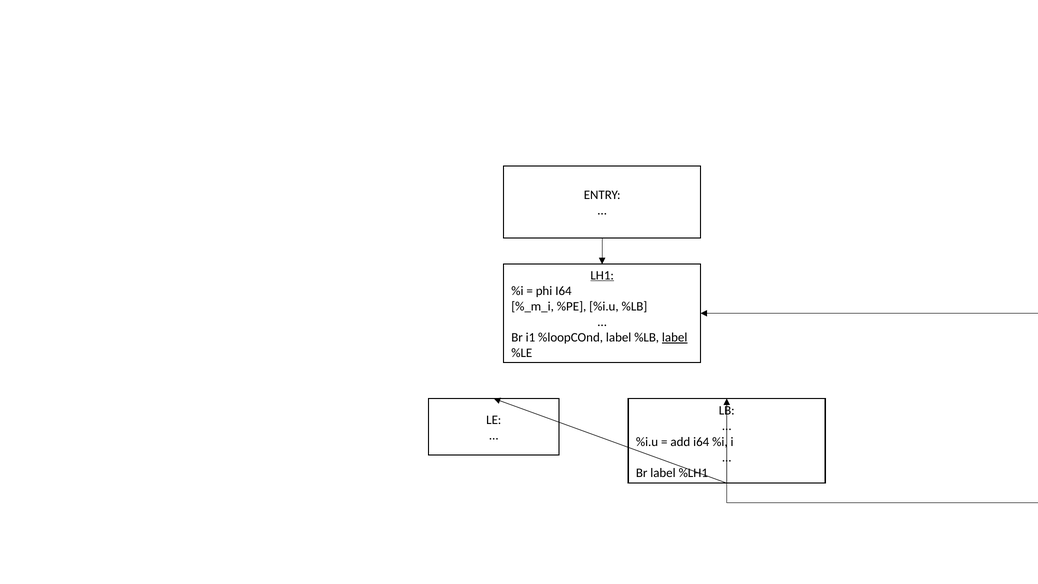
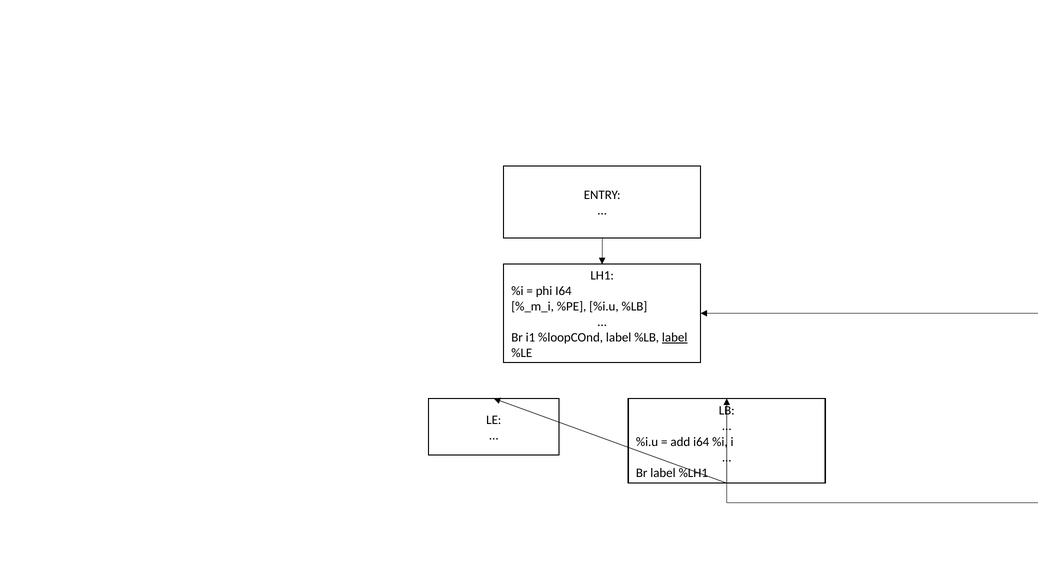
LH1 underline: present -> none
